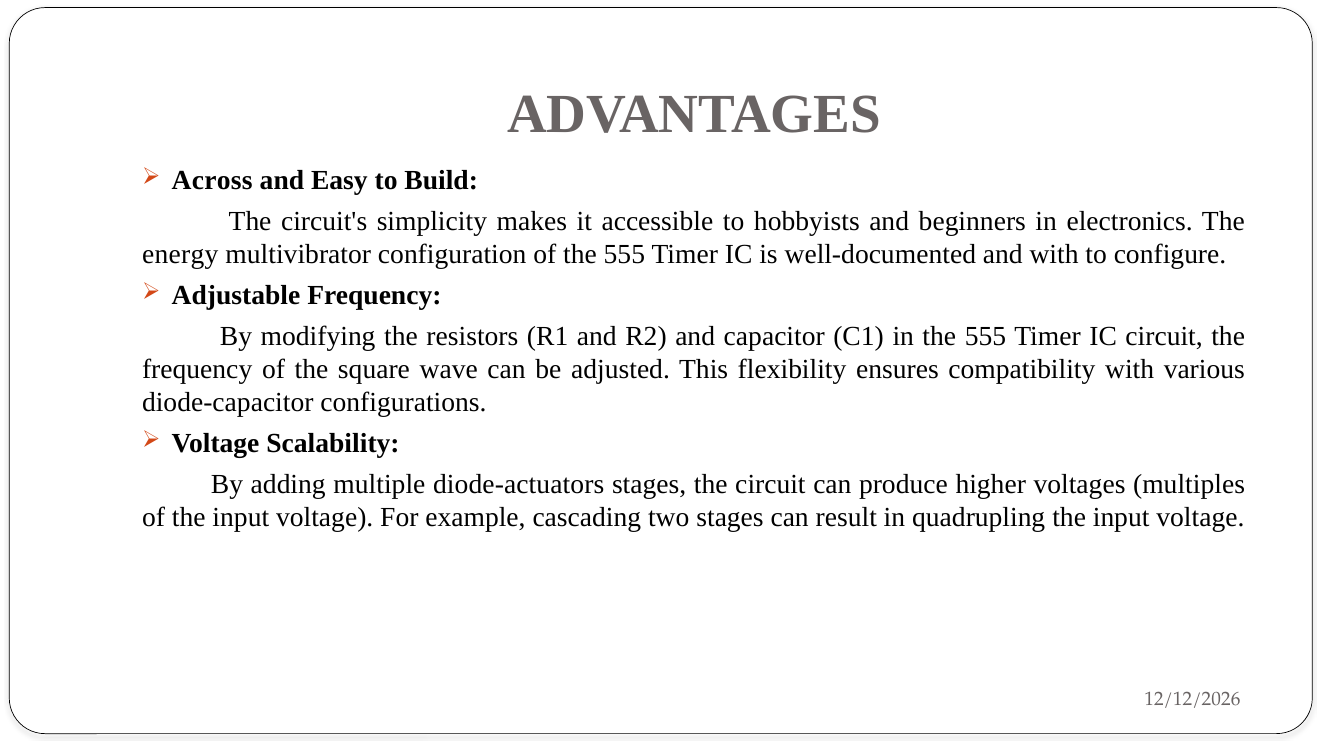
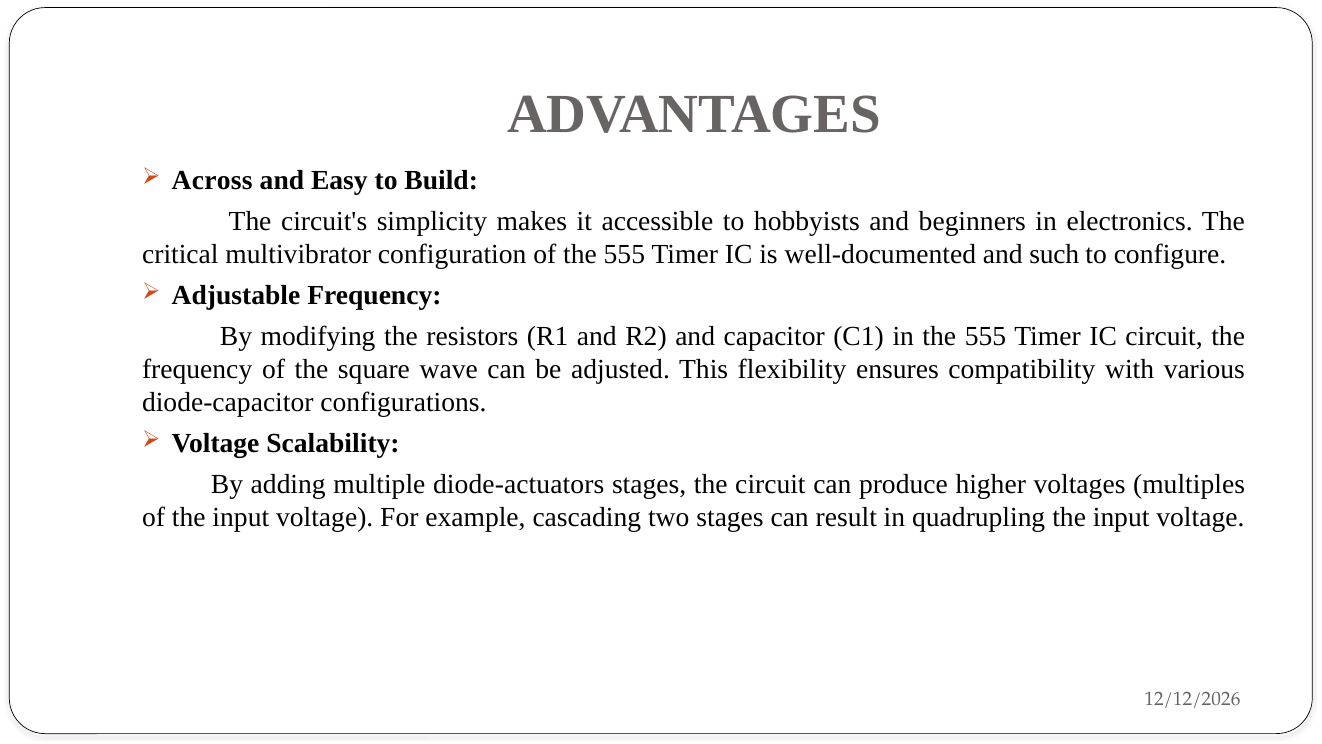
energy: energy -> critical
and with: with -> such
